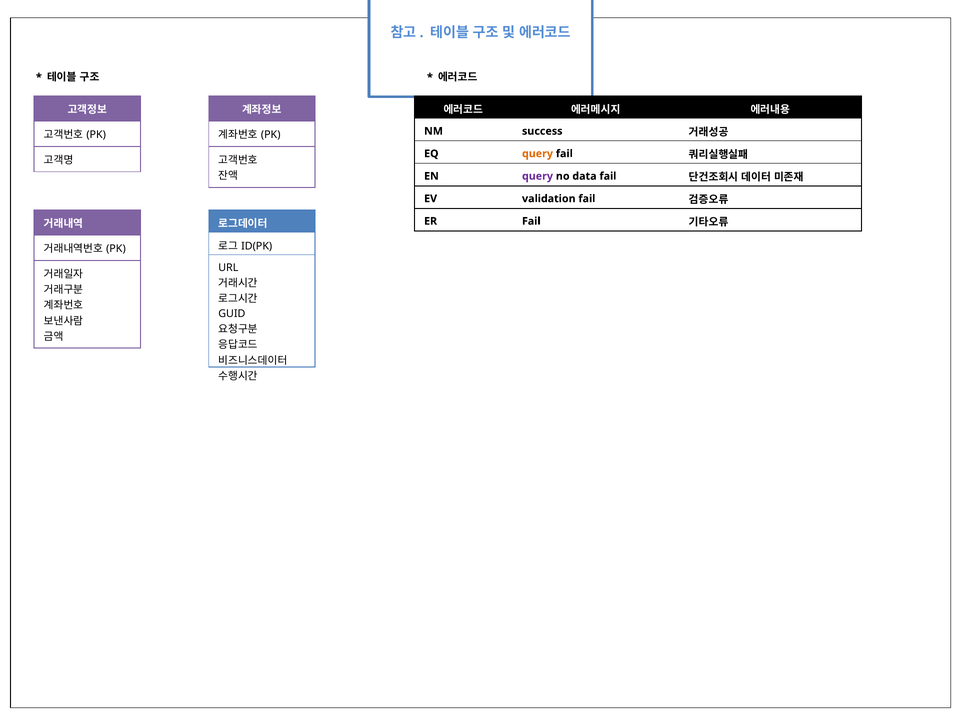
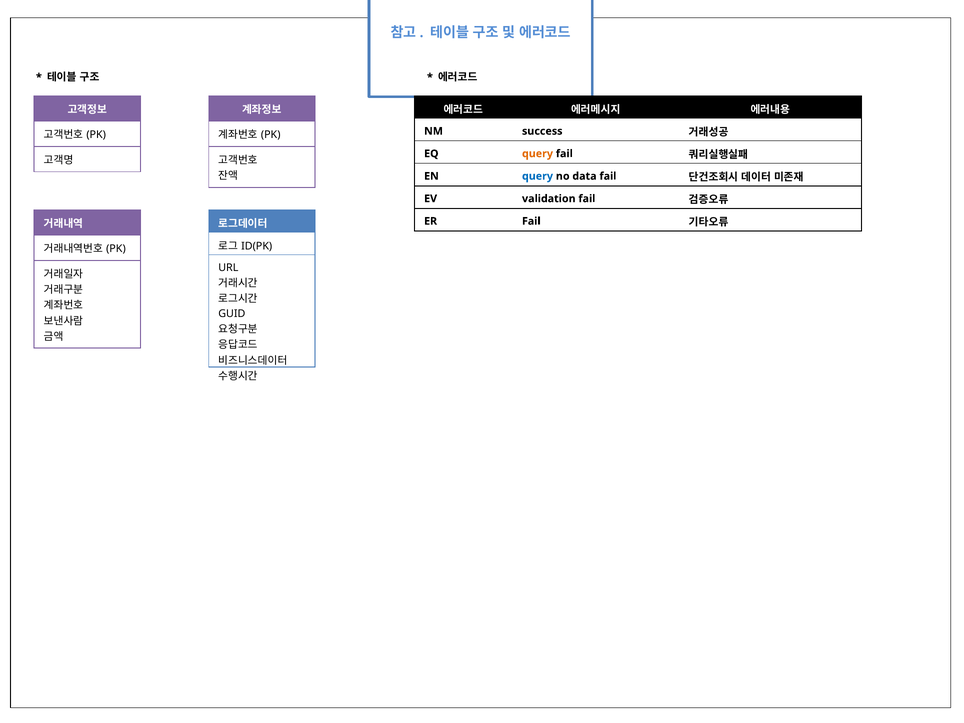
query at (537, 176) colour: purple -> blue
